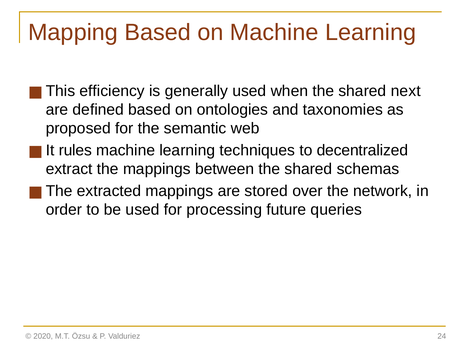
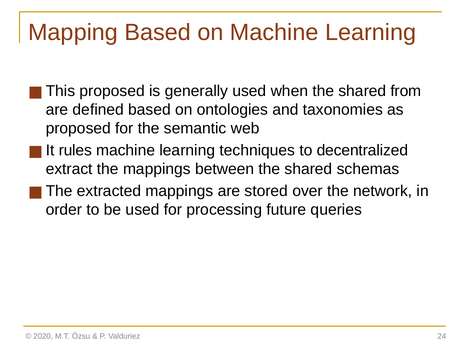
efficiency at (112, 91): efficiency -> proposed
next: next -> from
